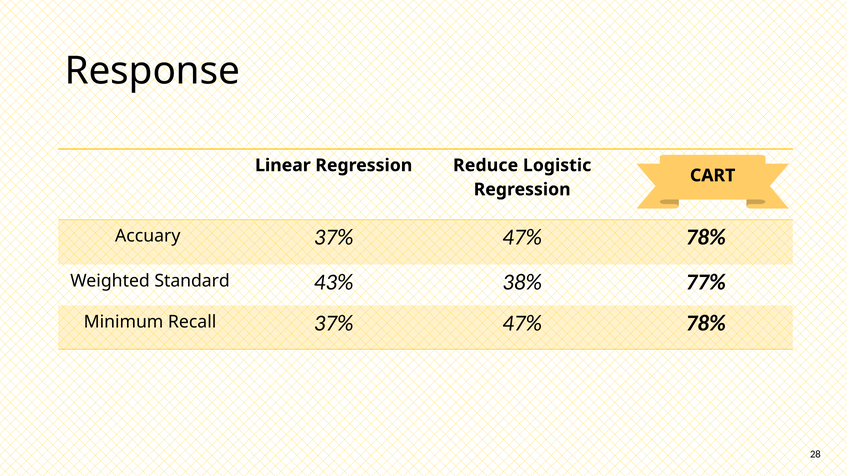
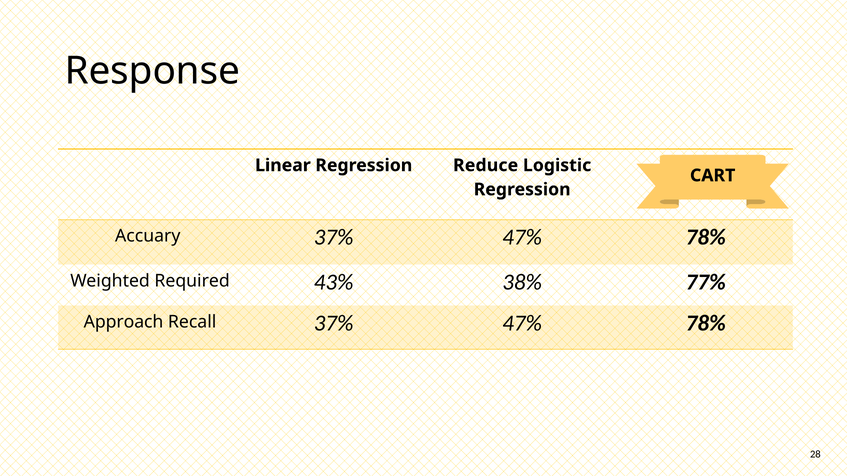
Standard: Standard -> Required
Minimum: Minimum -> Approach
